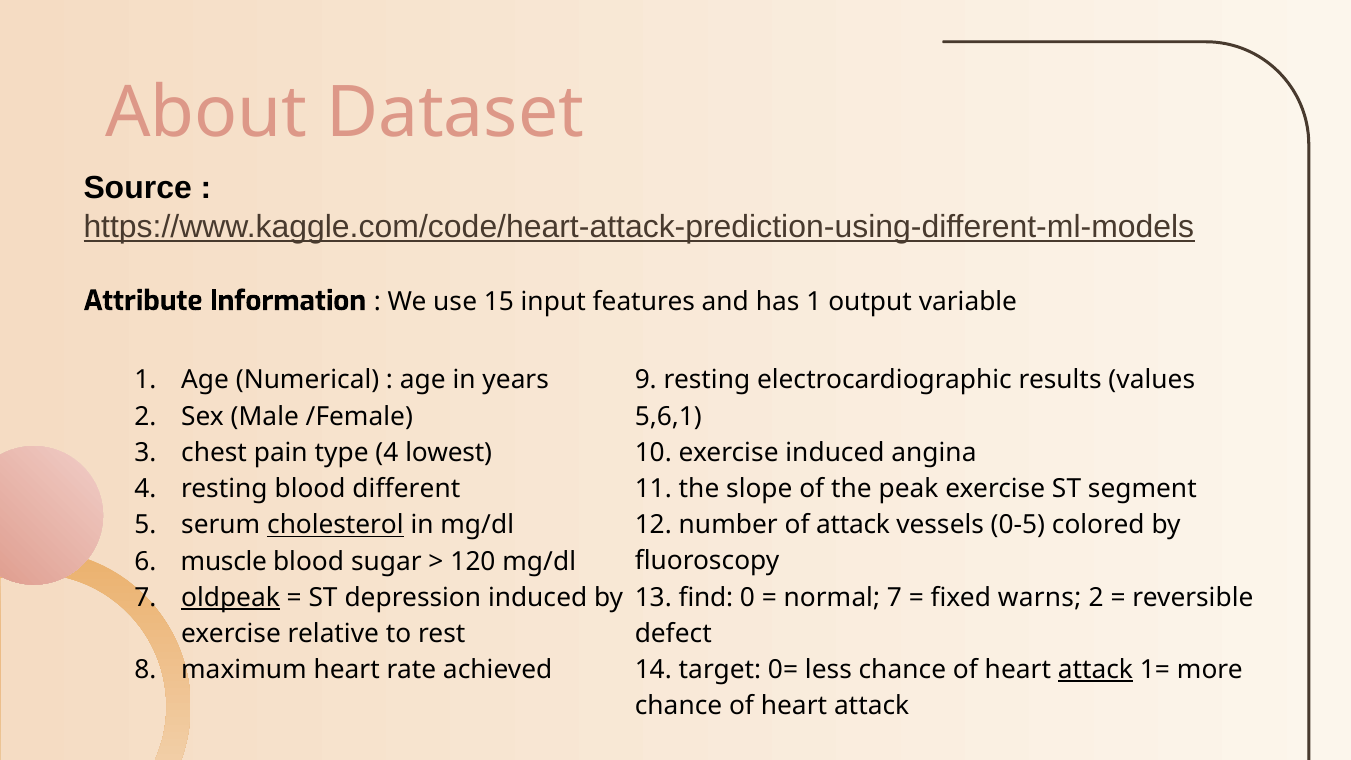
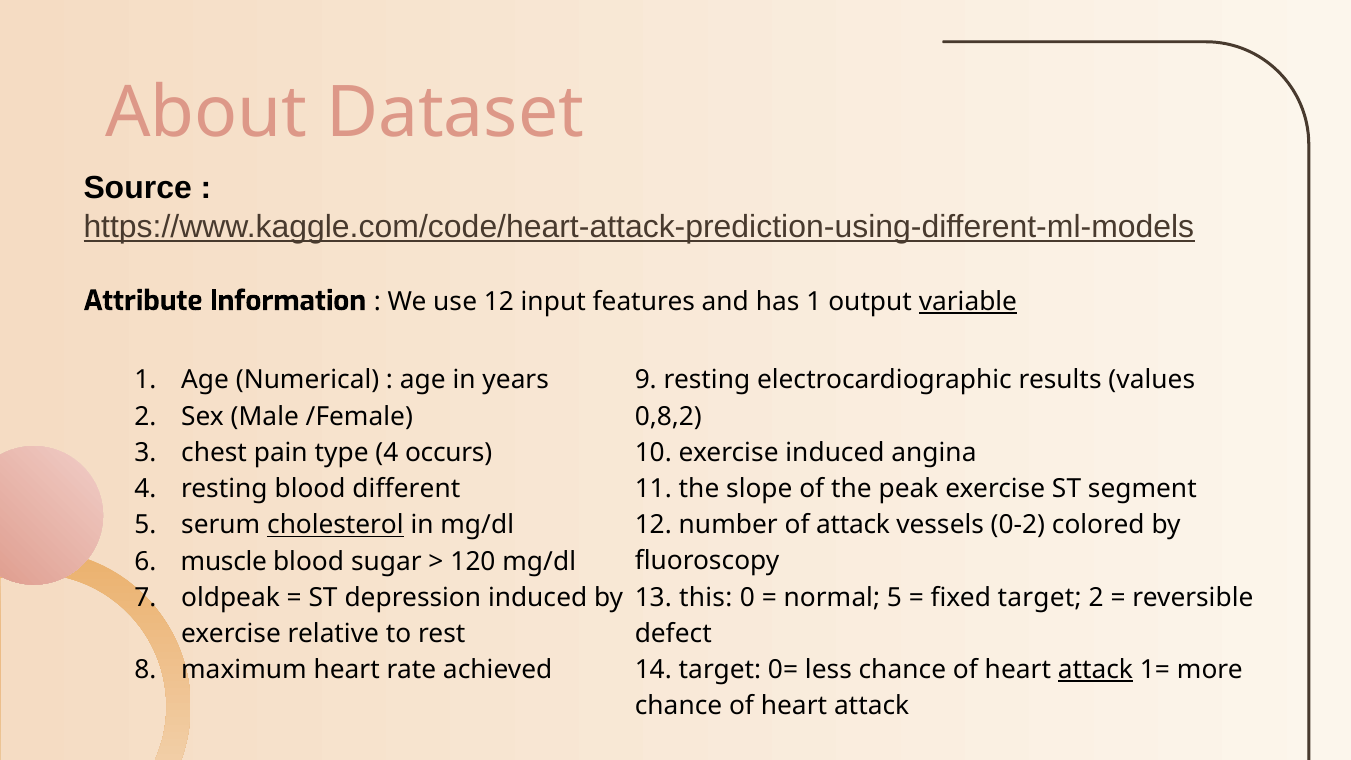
use 15: 15 -> 12
variable underline: none -> present
5,6,1: 5,6,1 -> 0,8,2
lowest: lowest -> occurs
0-5: 0-5 -> 0-2
oldpeak underline: present -> none
find: find -> this
normal 7: 7 -> 5
fixed warns: warns -> target
